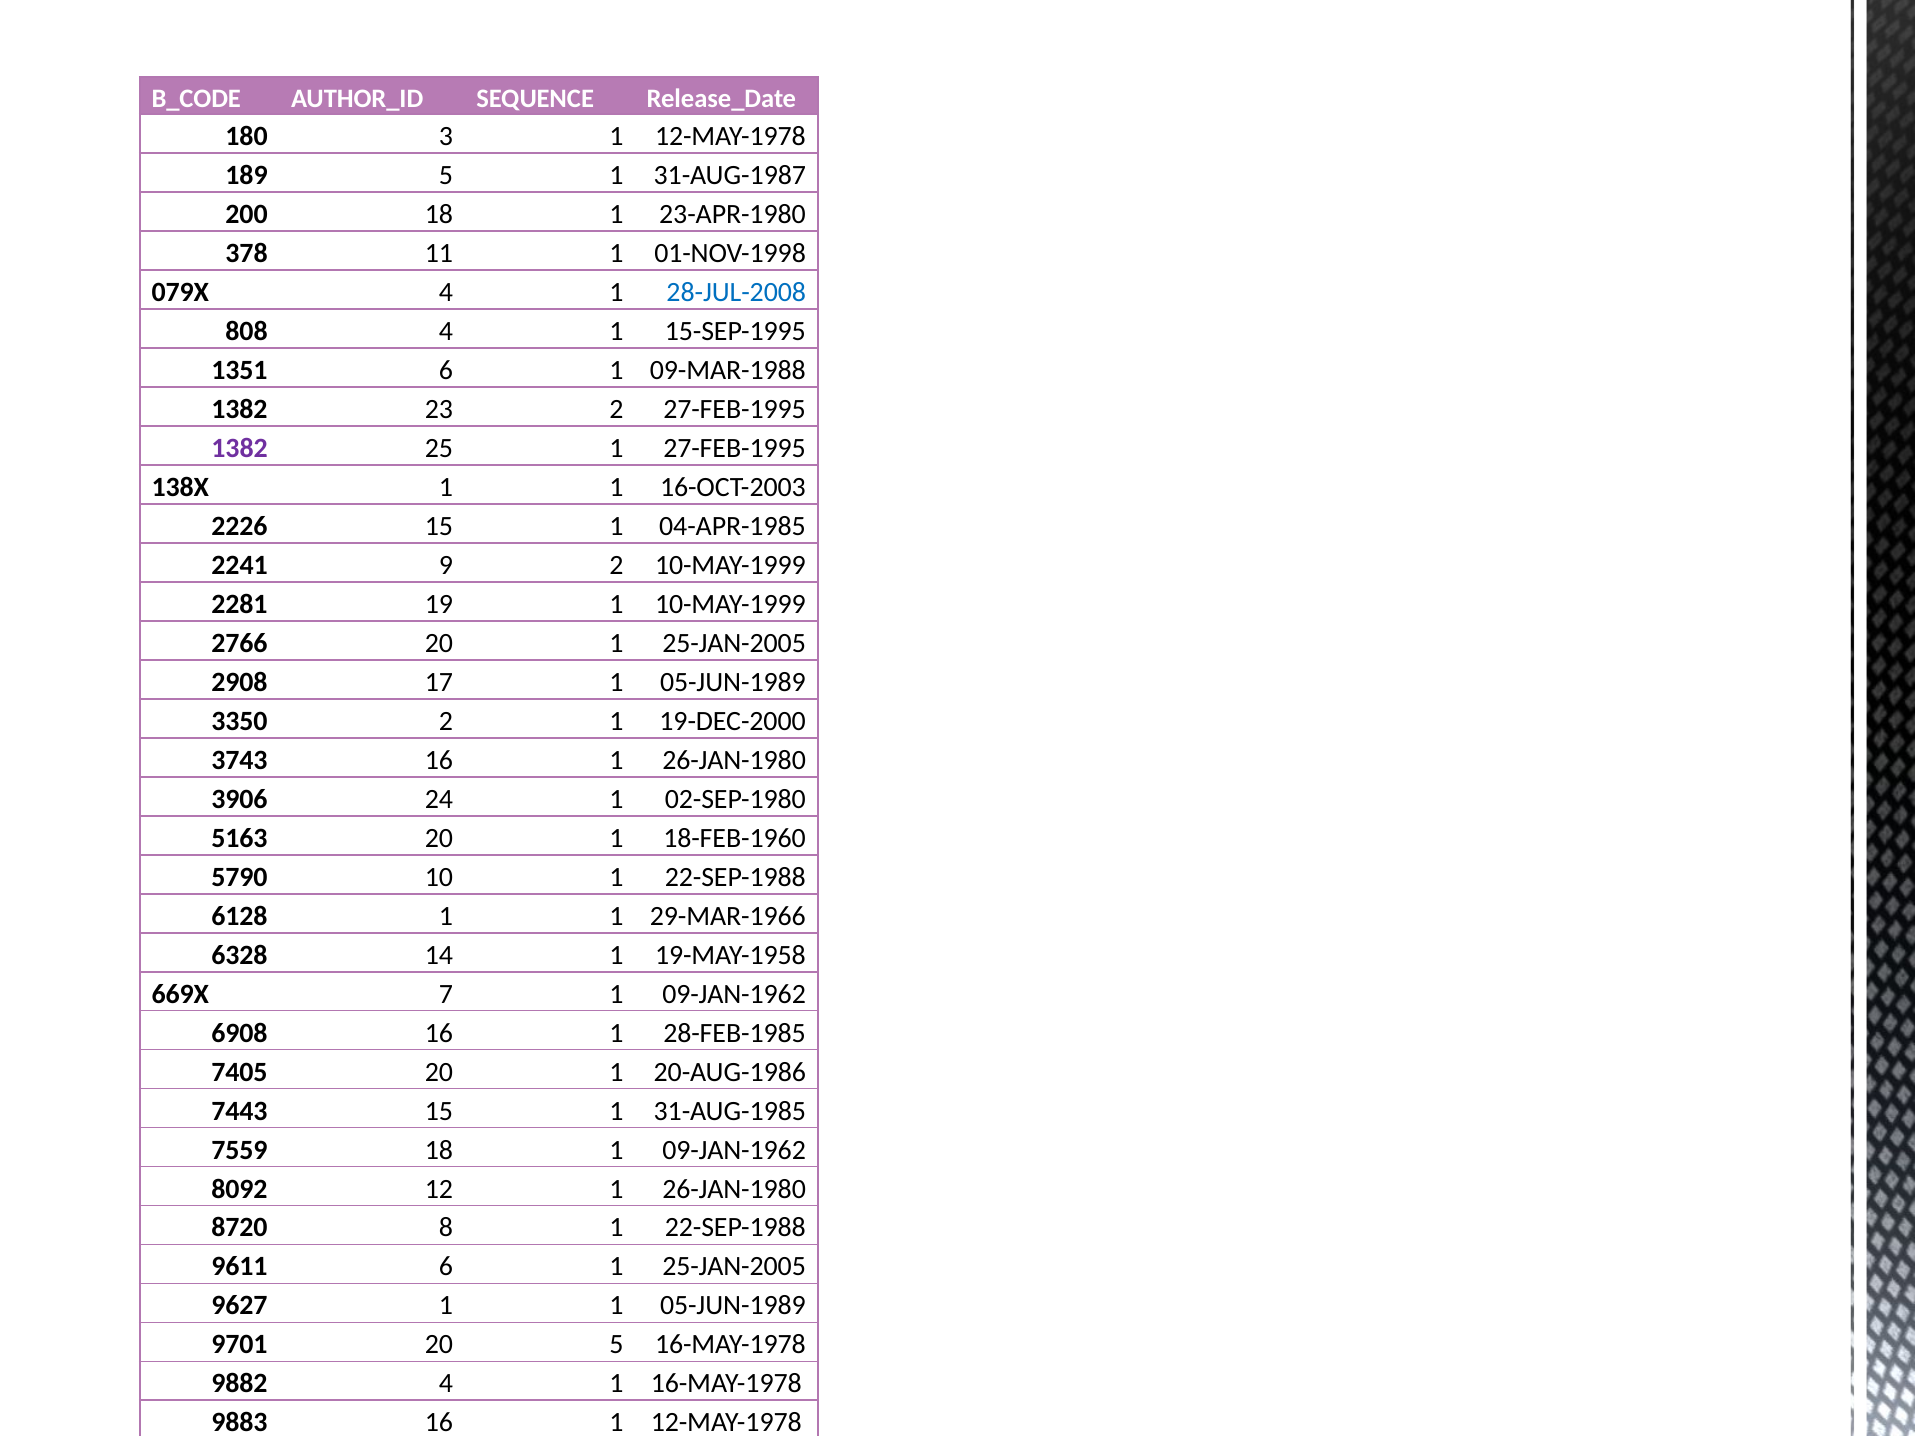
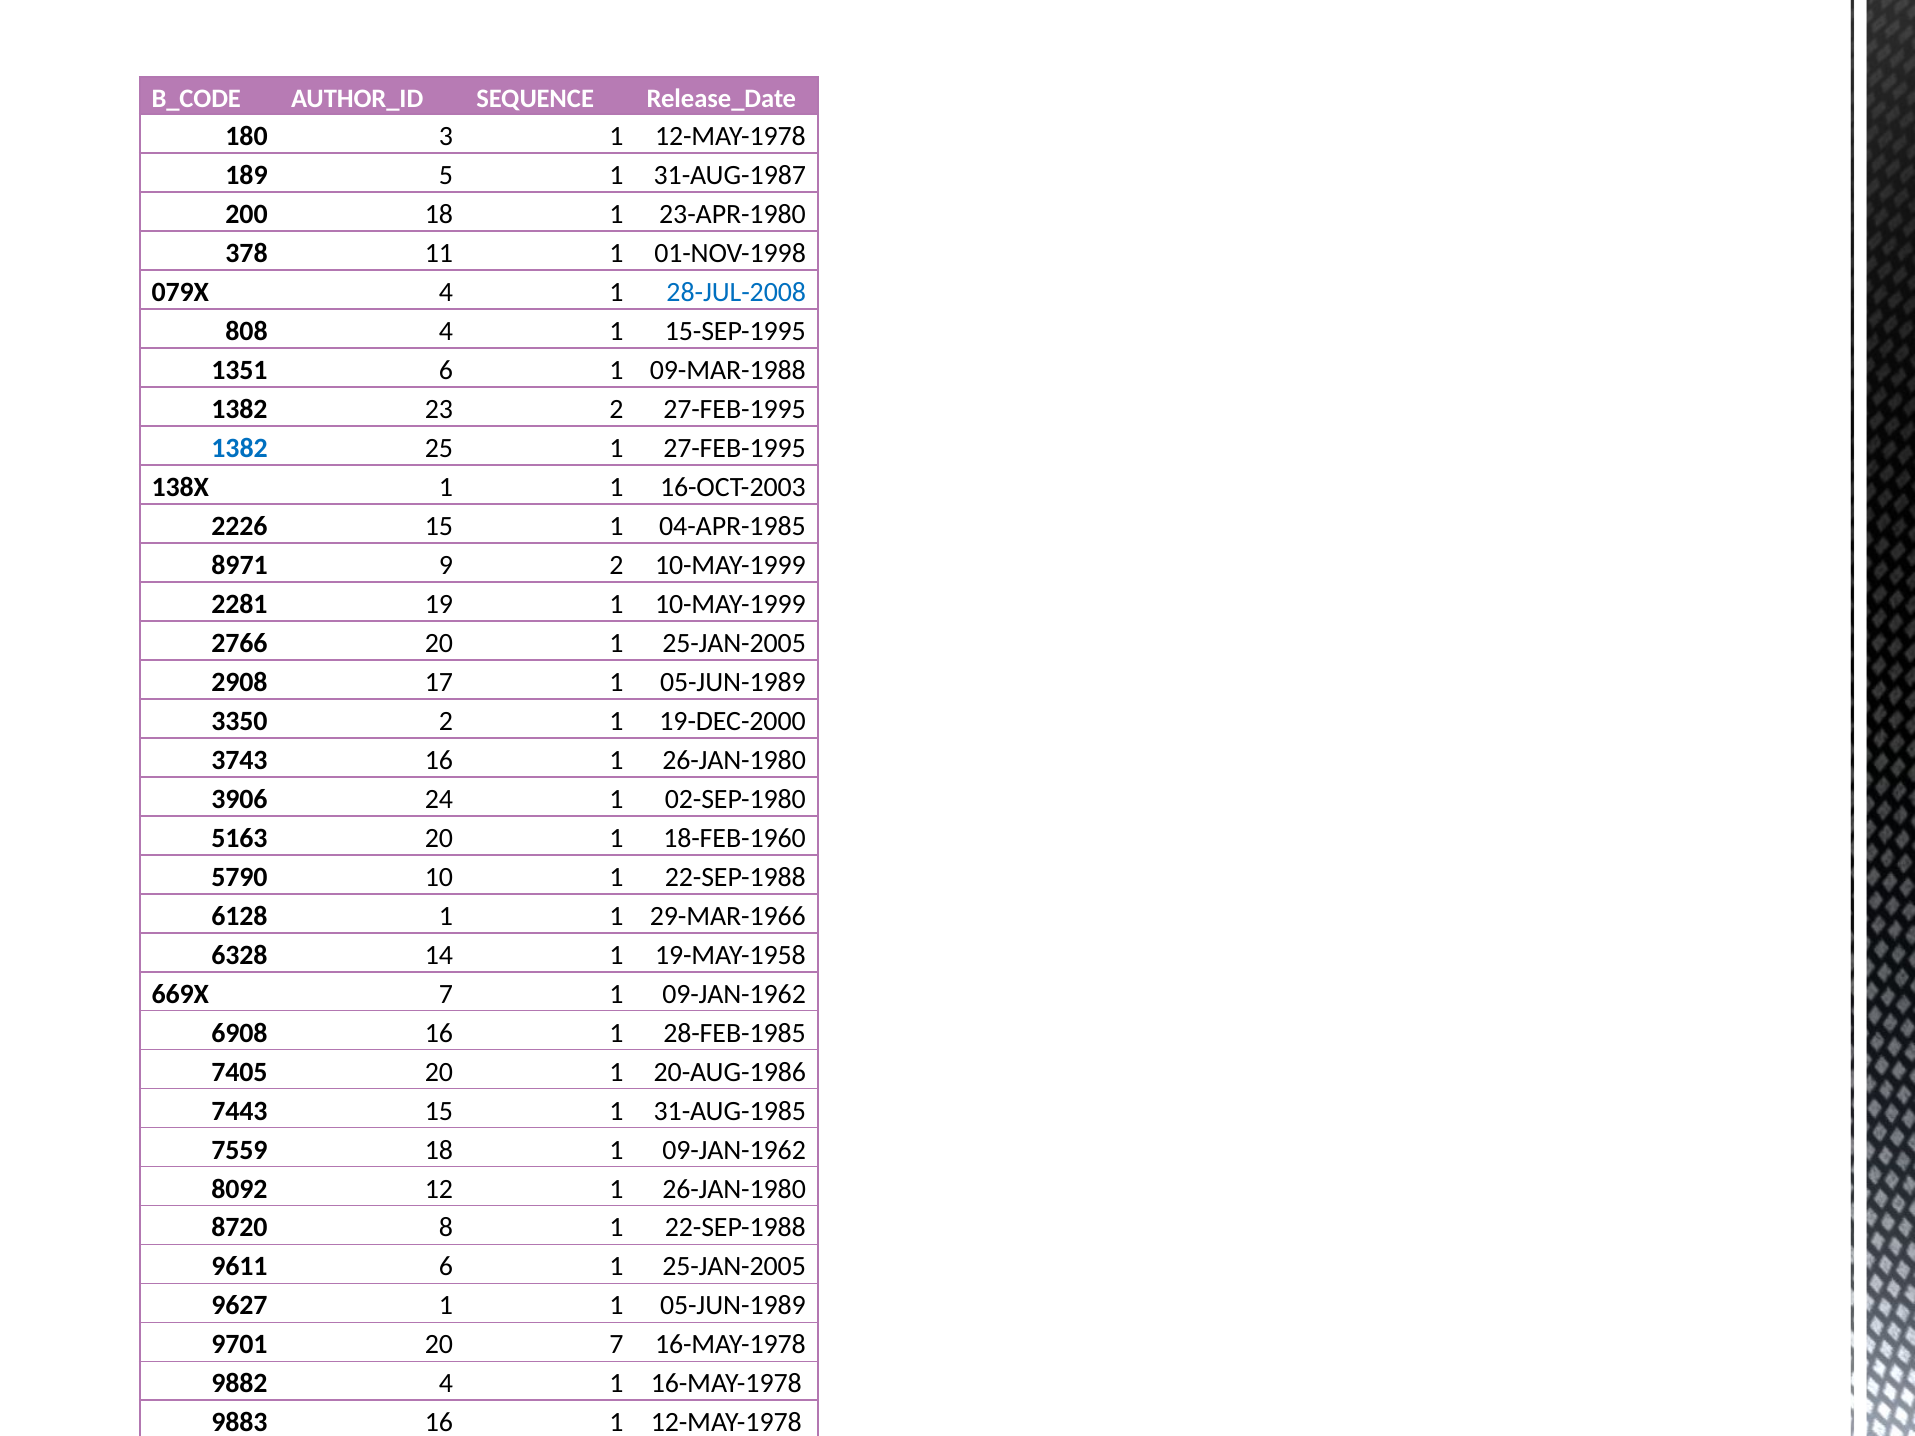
1382 at (240, 448) colour: purple -> blue
2241: 2241 -> 8971
20 5: 5 -> 7
